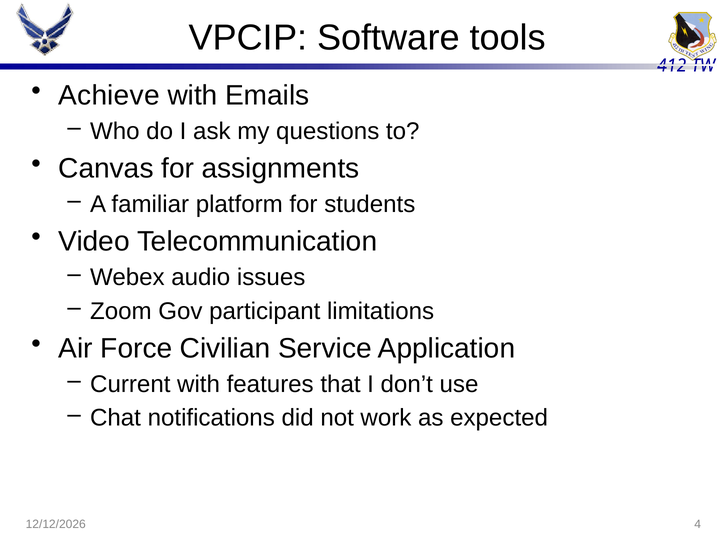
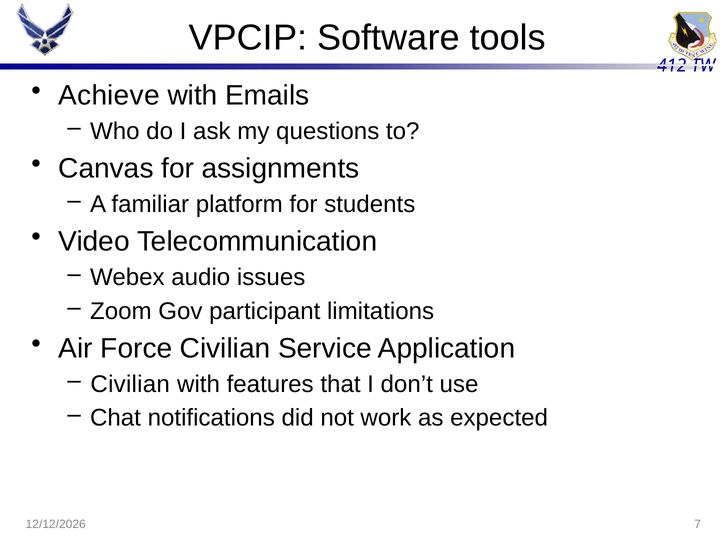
Current at (130, 384): Current -> Civilian
4: 4 -> 7
